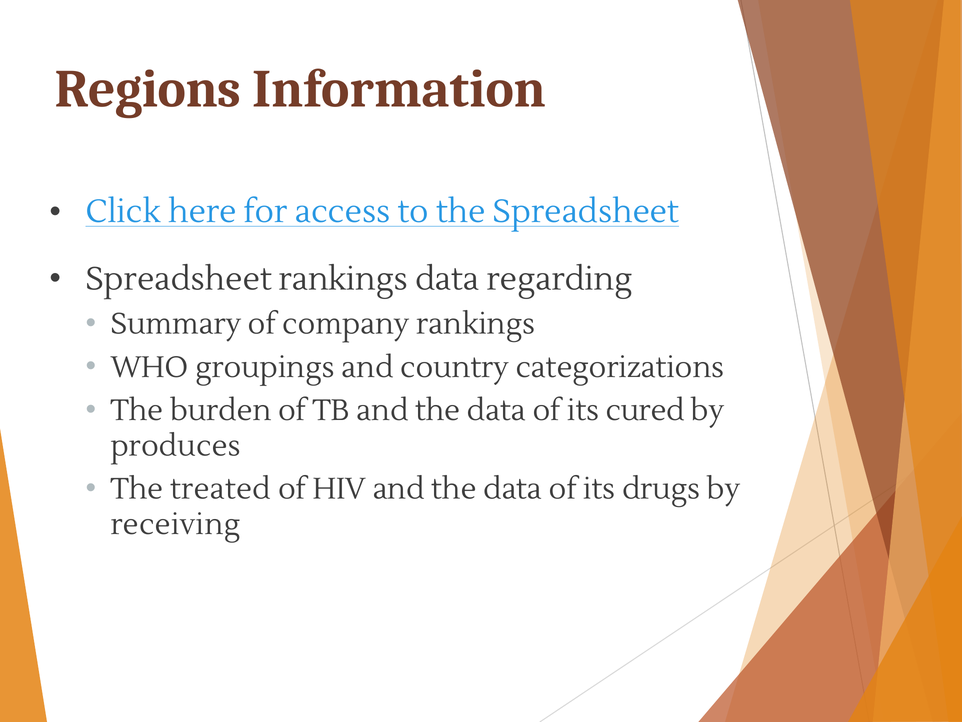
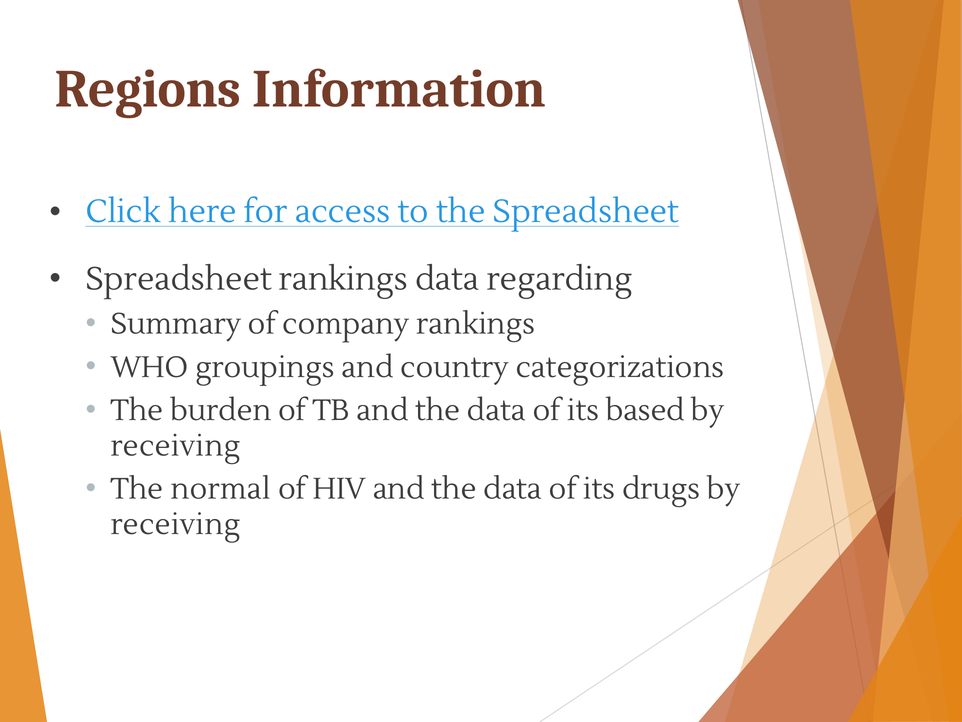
cured: cured -> based
produces at (176, 446): produces -> receiving
treated: treated -> normal
